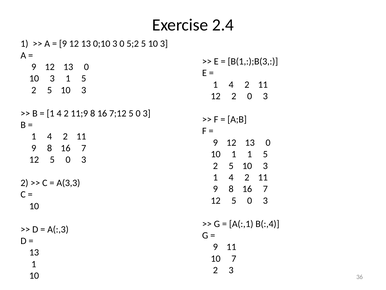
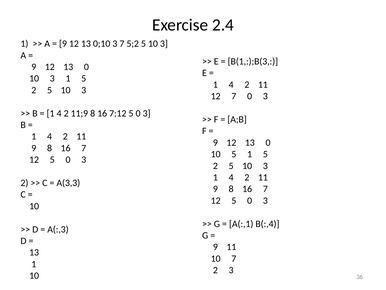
3 0: 0 -> 7
12 2: 2 -> 7
10 1: 1 -> 5
